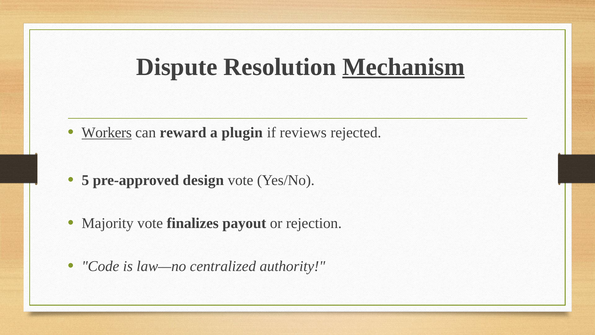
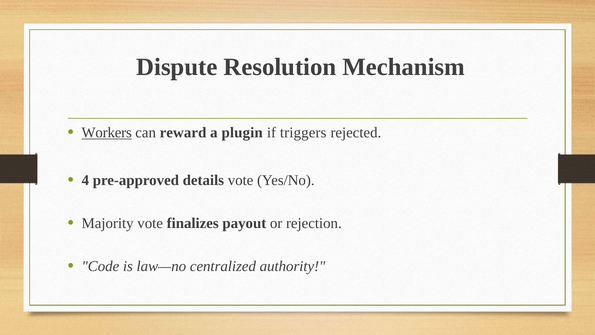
Mechanism underline: present -> none
reviews: reviews -> triggers
5: 5 -> 4
design: design -> details
